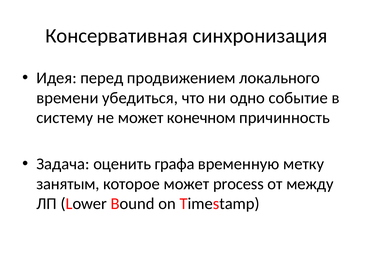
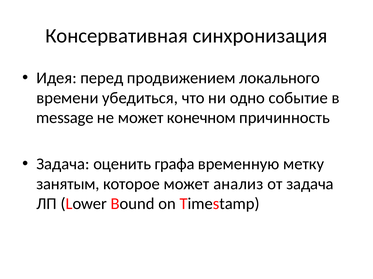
систему: систему -> message
process: process -> анализ
от между: между -> задача
